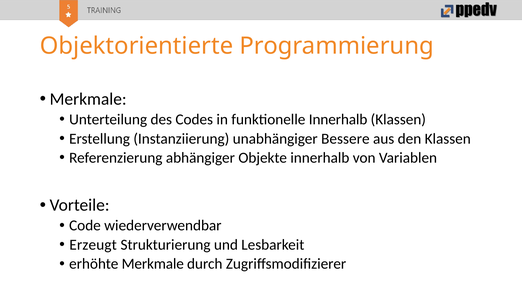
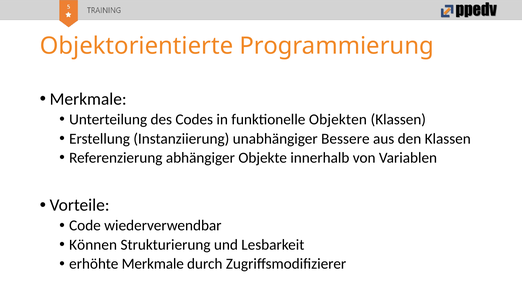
funktionelle Innerhalb: Innerhalb -> Objekten
Erzeugt: Erzeugt -> Können
